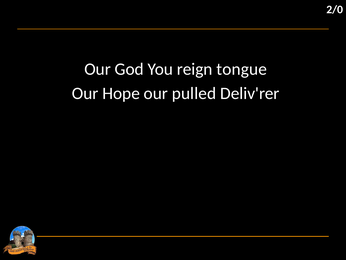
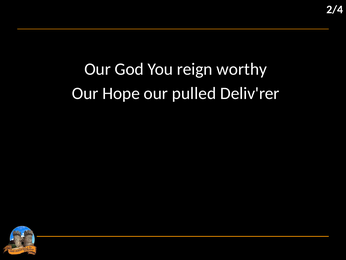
2/0: 2/0 -> 2/4
tongue: tongue -> worthy
